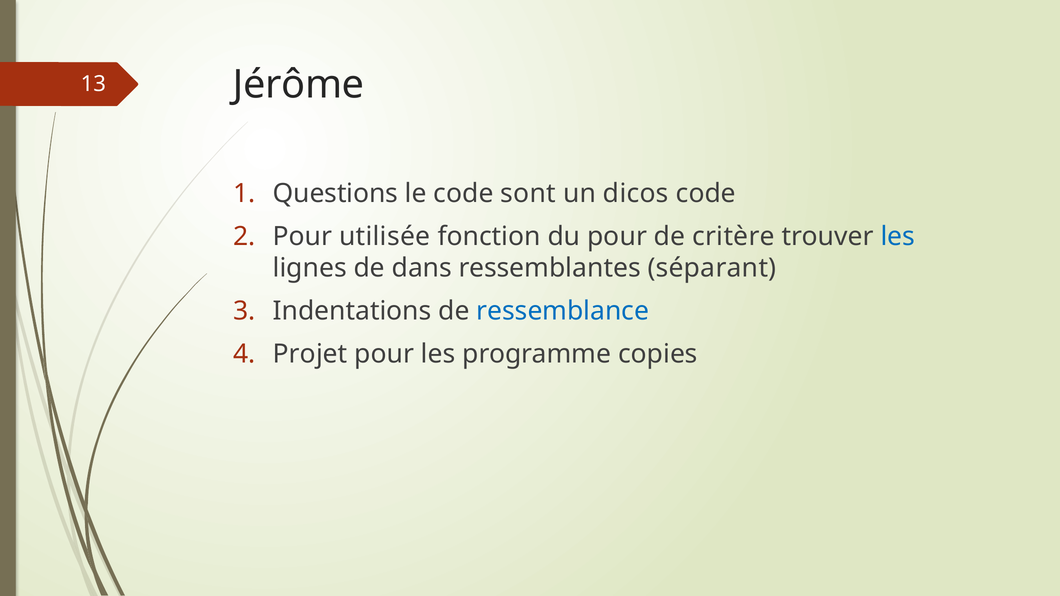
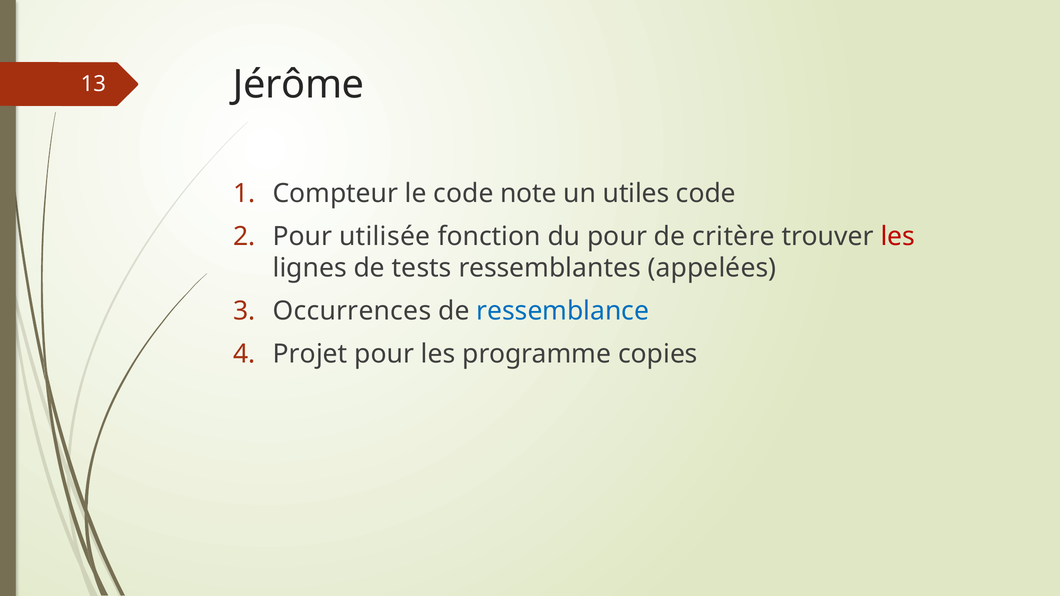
Questions: Questions -> Compteur
sont: sont -> note
dicos: dicos -> utiles
les at (898, 237) colour: blue -> red
dans: dans -> tests
séparant: séparant -> appelées
Indentations: Indentations -> Occurrences
